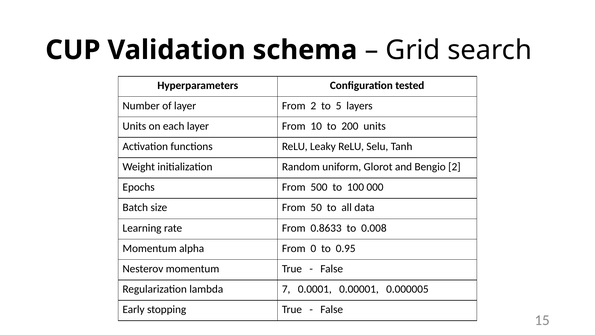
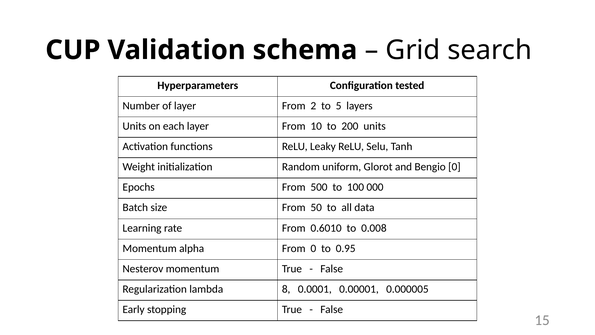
Bengio 2: 2 -> 0
0.8633: 0.8633 -> 0.6010
7: 7 -> 8
